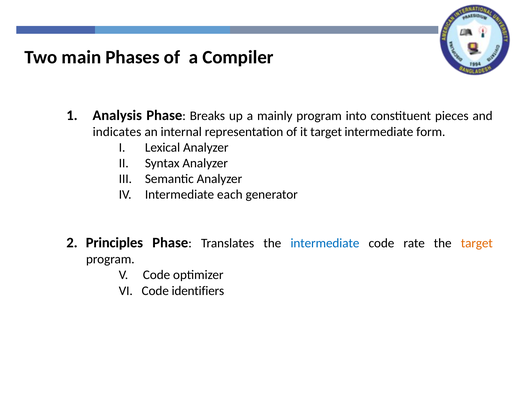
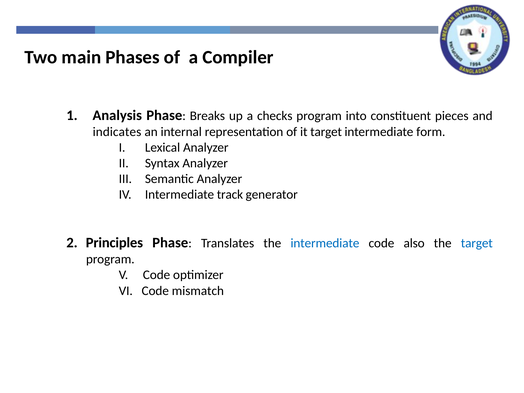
mainly: mainly -> checks
each: each -> track
rate: rate -> also
target at (477, 243) colour: orange -> blue
identifiers: identifiers -> mismatch
